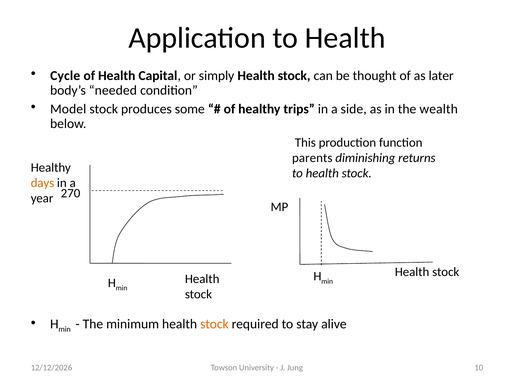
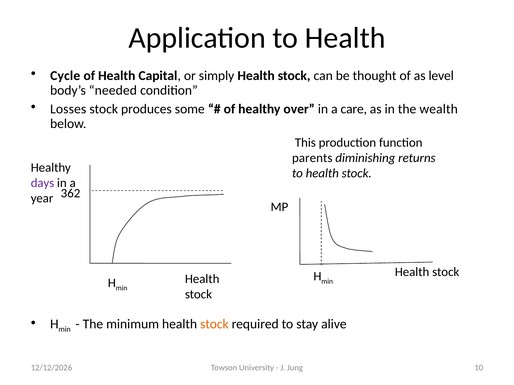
later: later -> level
Model: Model -> Losses
trips: trips -> over
side: side -> care
days colour: orange -> purple
270: 270 -> 362
